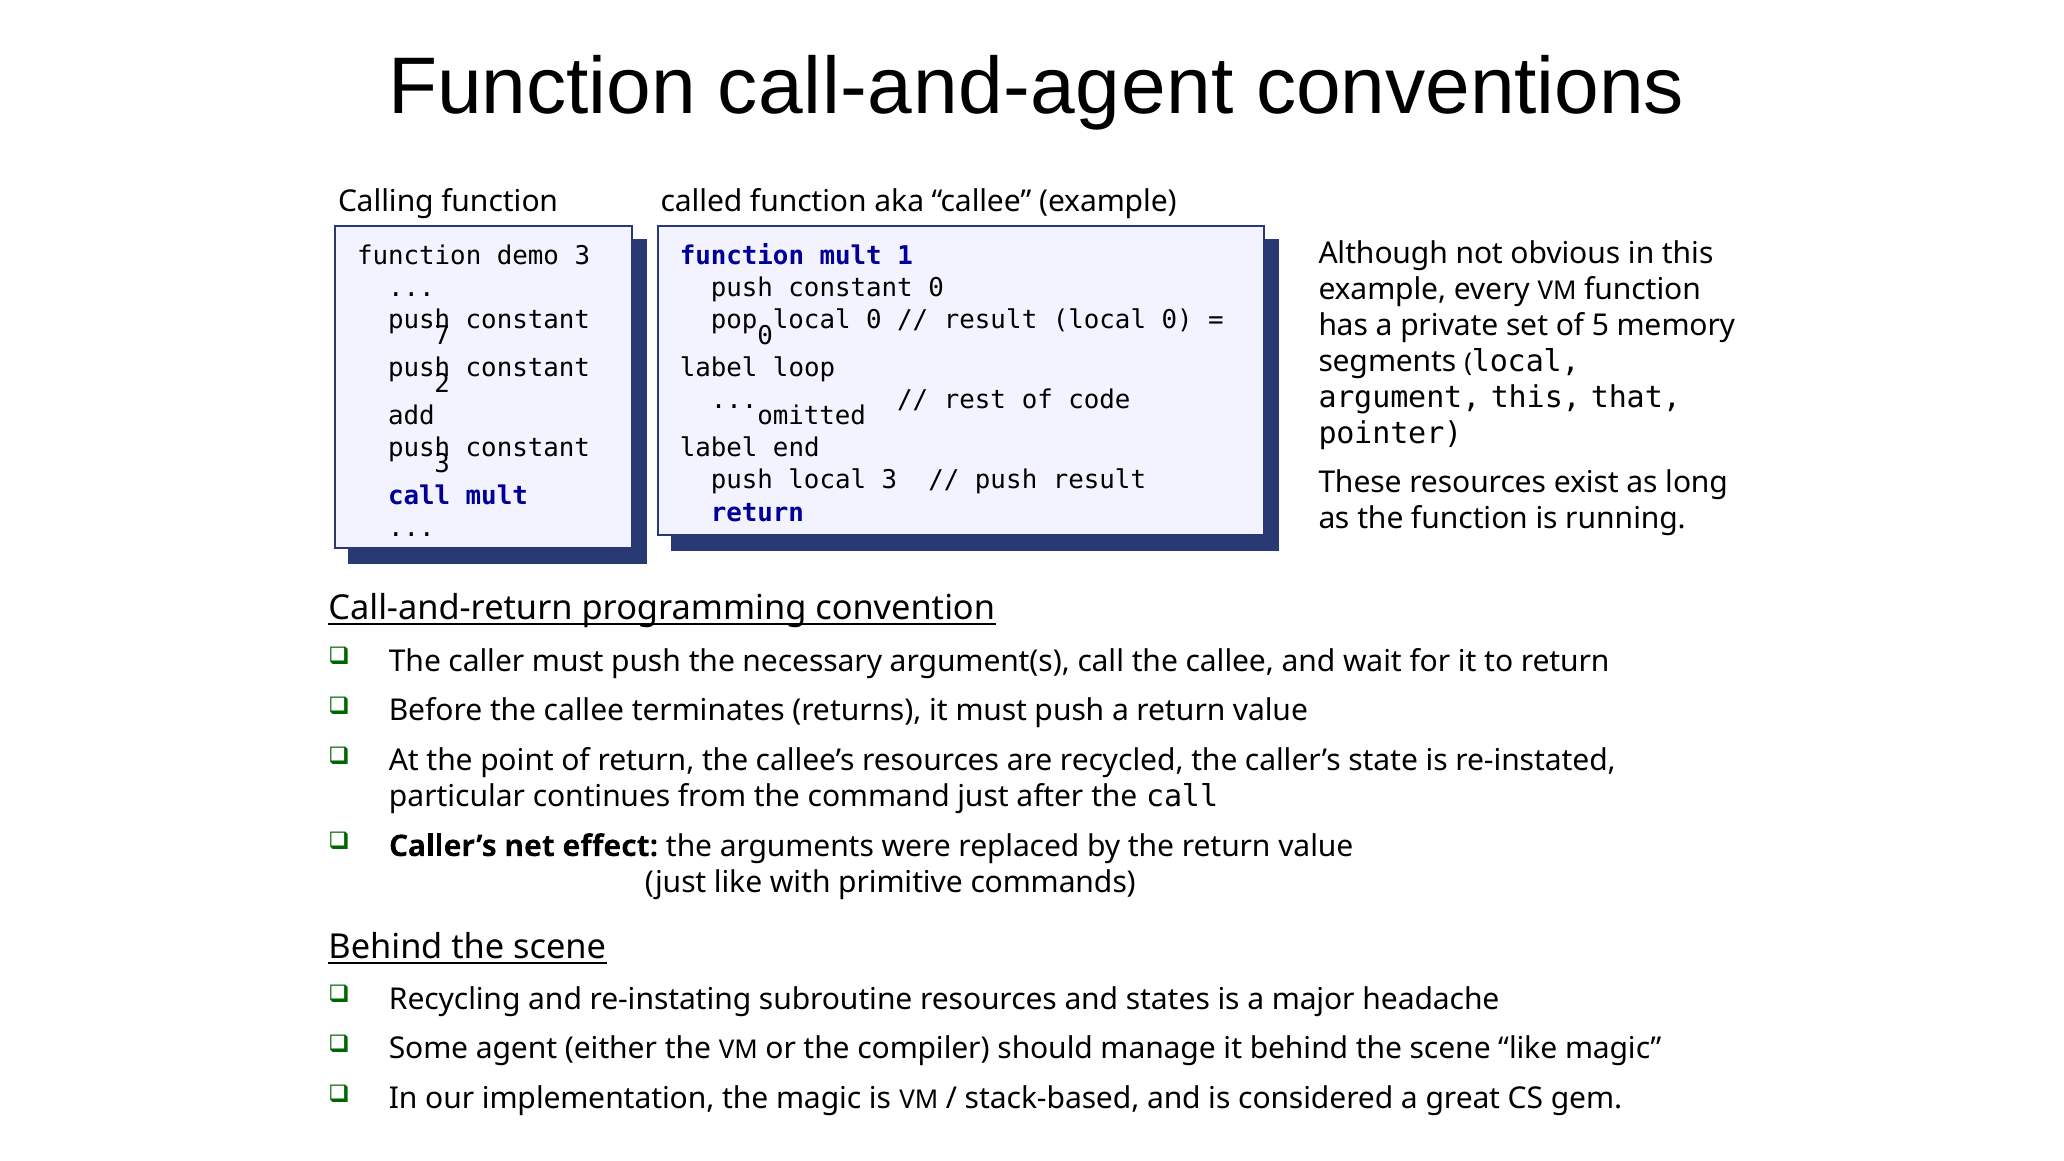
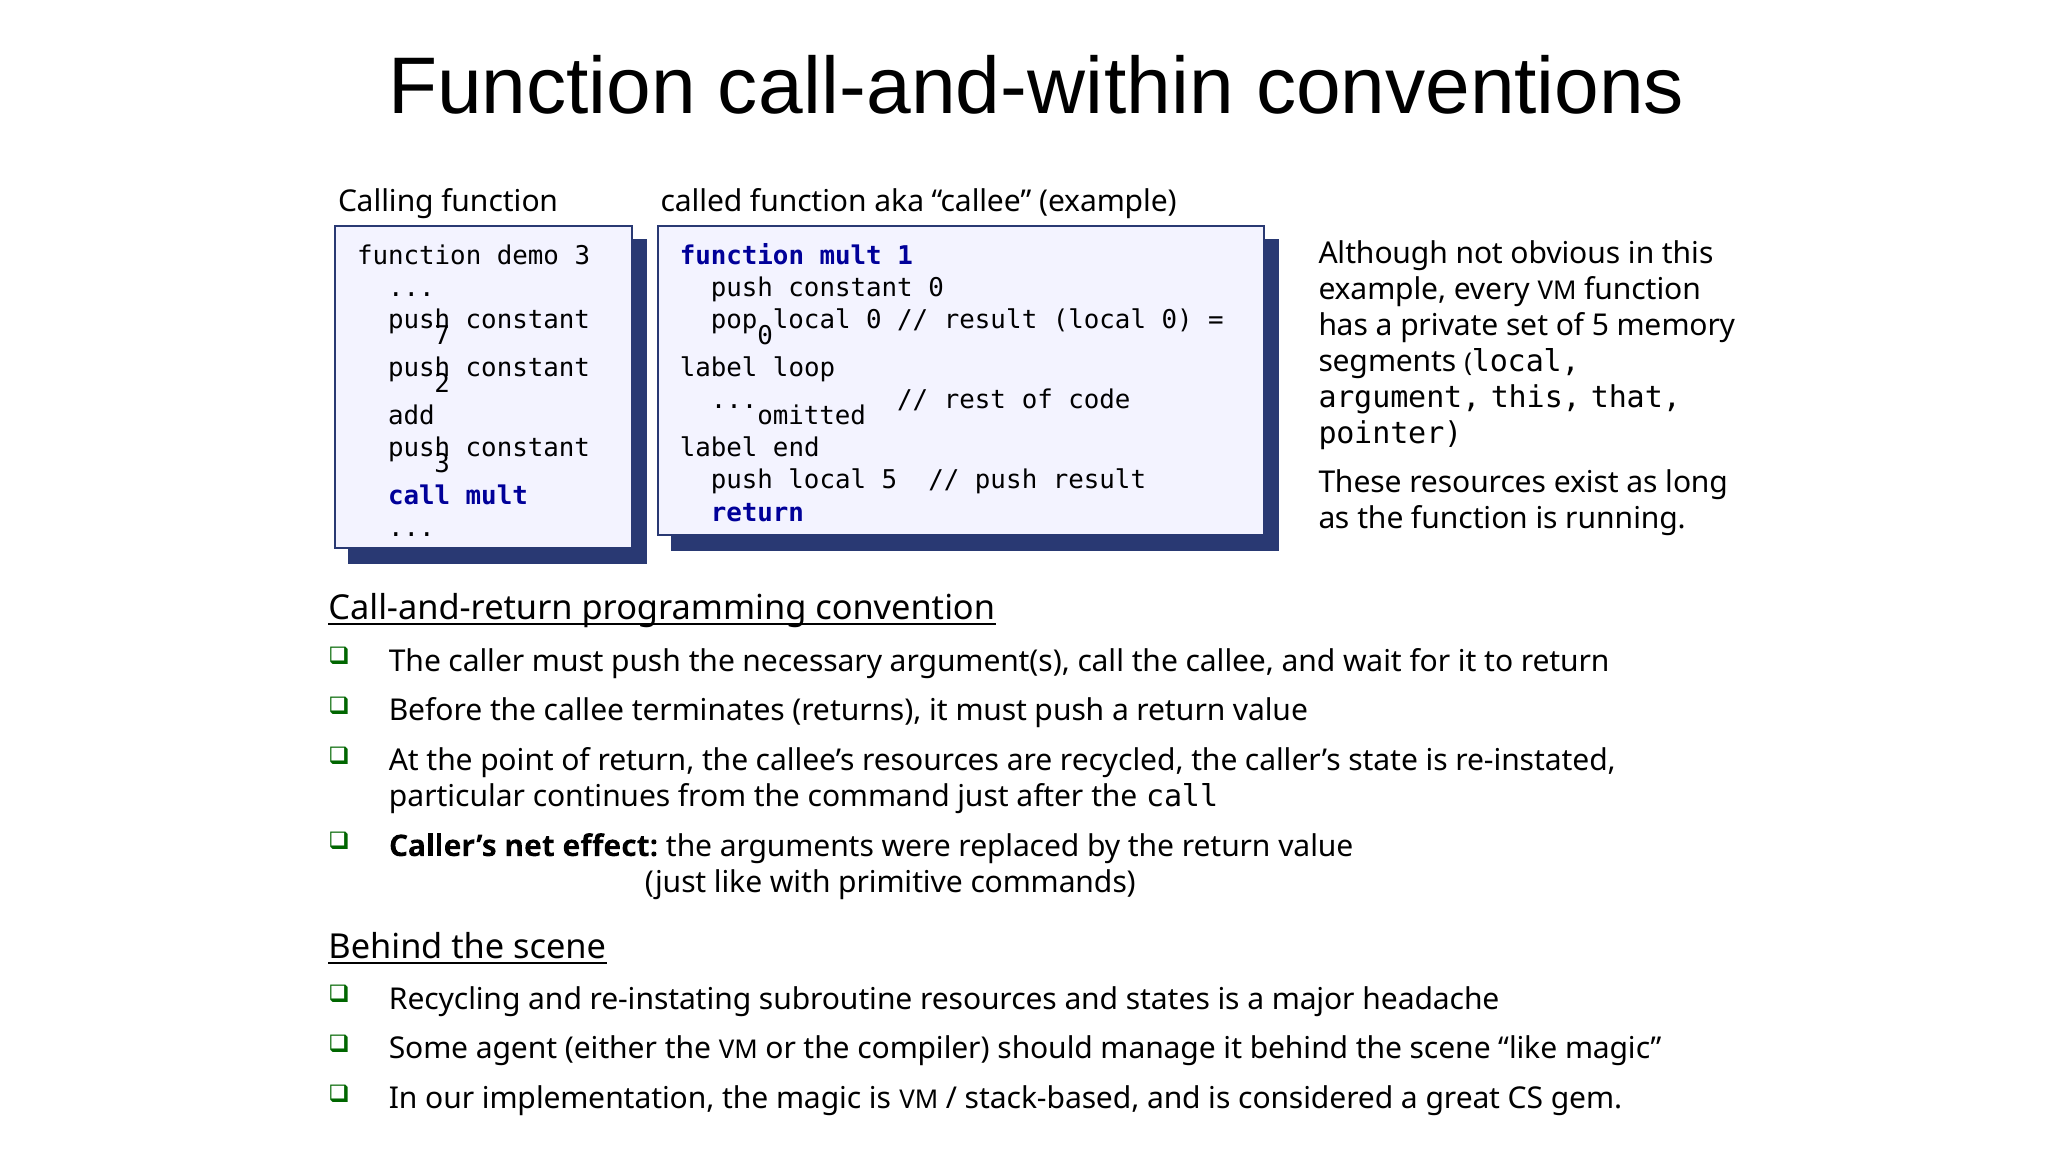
call-and-agent: call-and-agent -> call-and-within
3 at (889, 480): 3 -> 5
